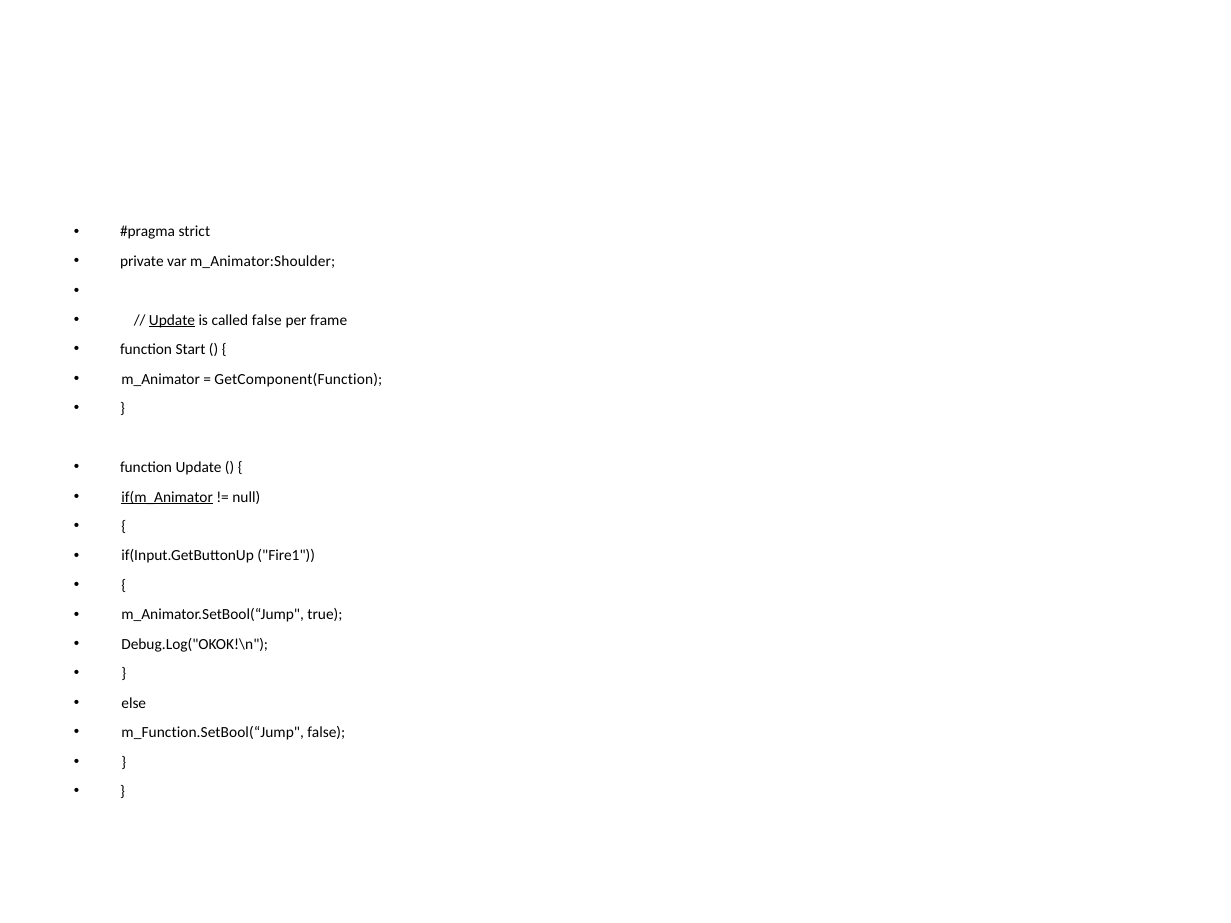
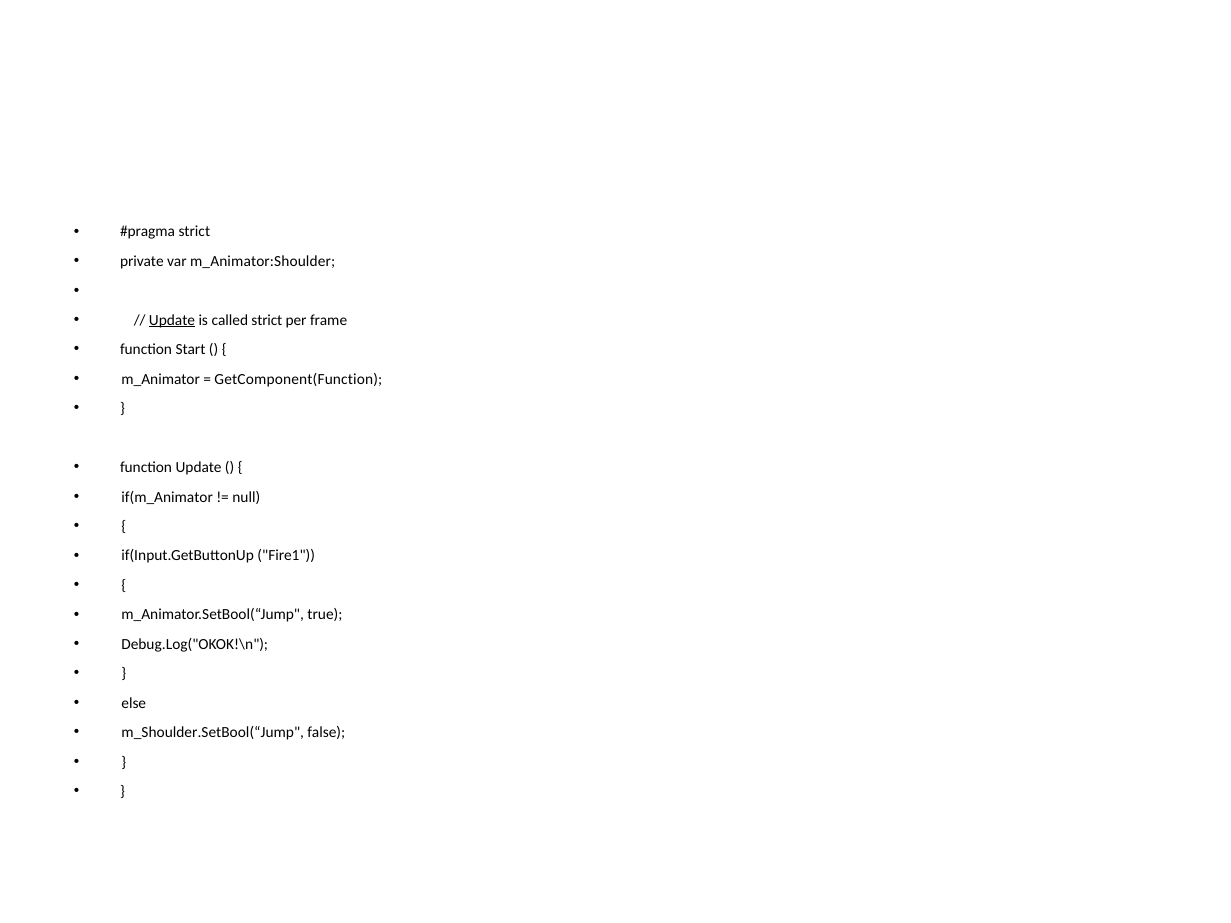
called false: false -> strict
if(m_Animator underline: present -> none
m_Function.SetBool(“Jump: m_Function.SetBool(“Jump -> m_Shoulder.SetBool(“Jump
